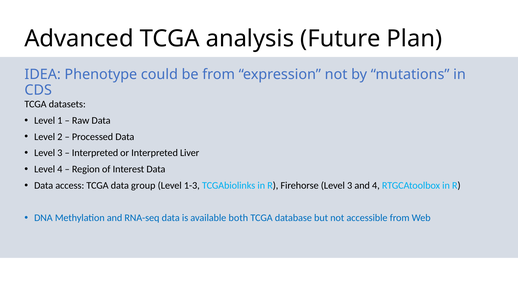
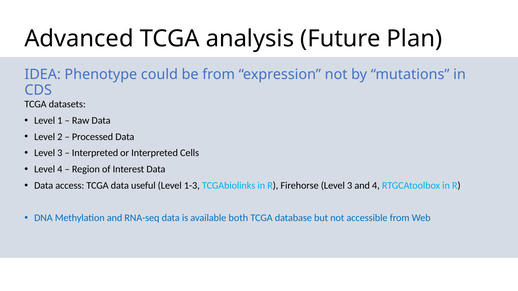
Liver: Liver -> Cells
group: group -> useful
